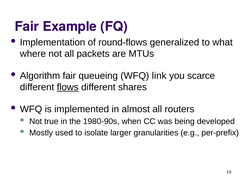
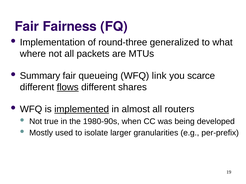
Example: Example -> Fairness
round-flows: round-flows -> round-three
Algorithm: Algorithm -> Summary
implemented underline: none -> present
